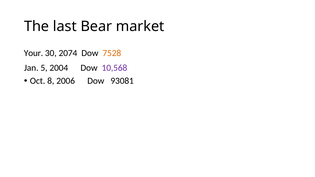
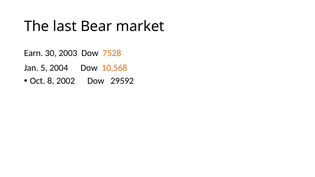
Your: Your -> Earn
2074: 2074 -> 2003
10,568 colour: purple -> orange
2006: 2006 -> 2002
93081: 93081 -> 29592
